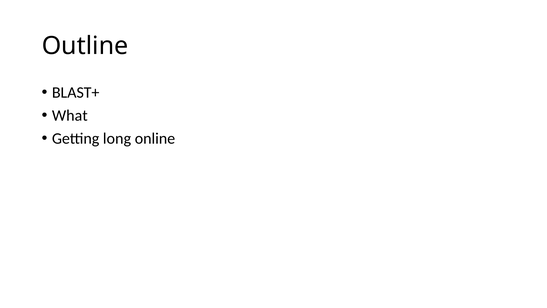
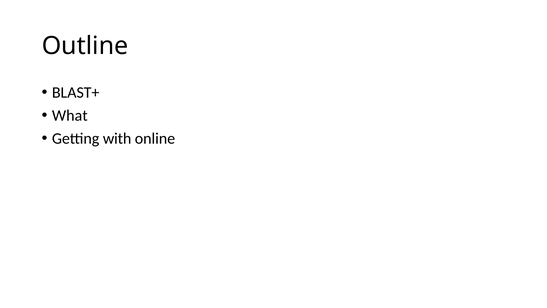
long: long -> with
